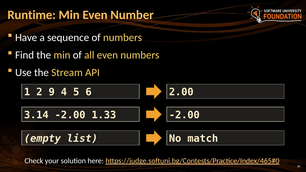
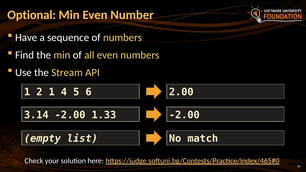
Runtime: Runtime -> Optional
2 9: 9 -> 1
